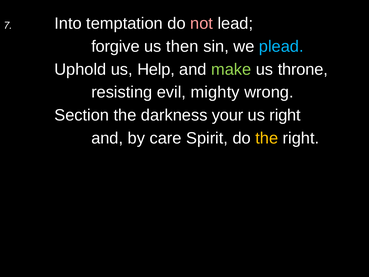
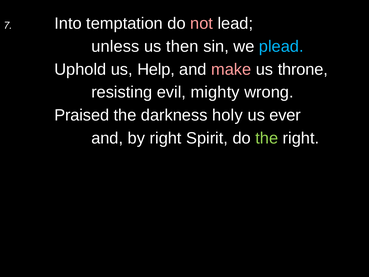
forgive: forgive -> unless
make colour: light green -> pink
Section: Section -> Praised
your: your -> holy
us right: right -> ever
by care: care -> right
the at (267, 138) colour: yellow -> light green
